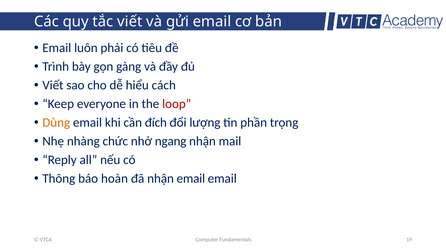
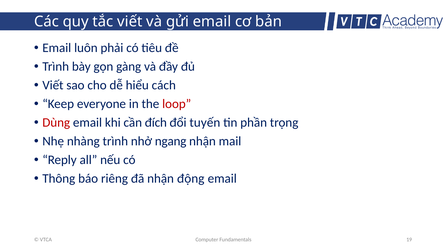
Dùng colour: orange -> red
lượng: lượng -> tuyến
nhàng chức: chức -> trình
hoàn: hoàn -> riêng
nhận email: email -> động
